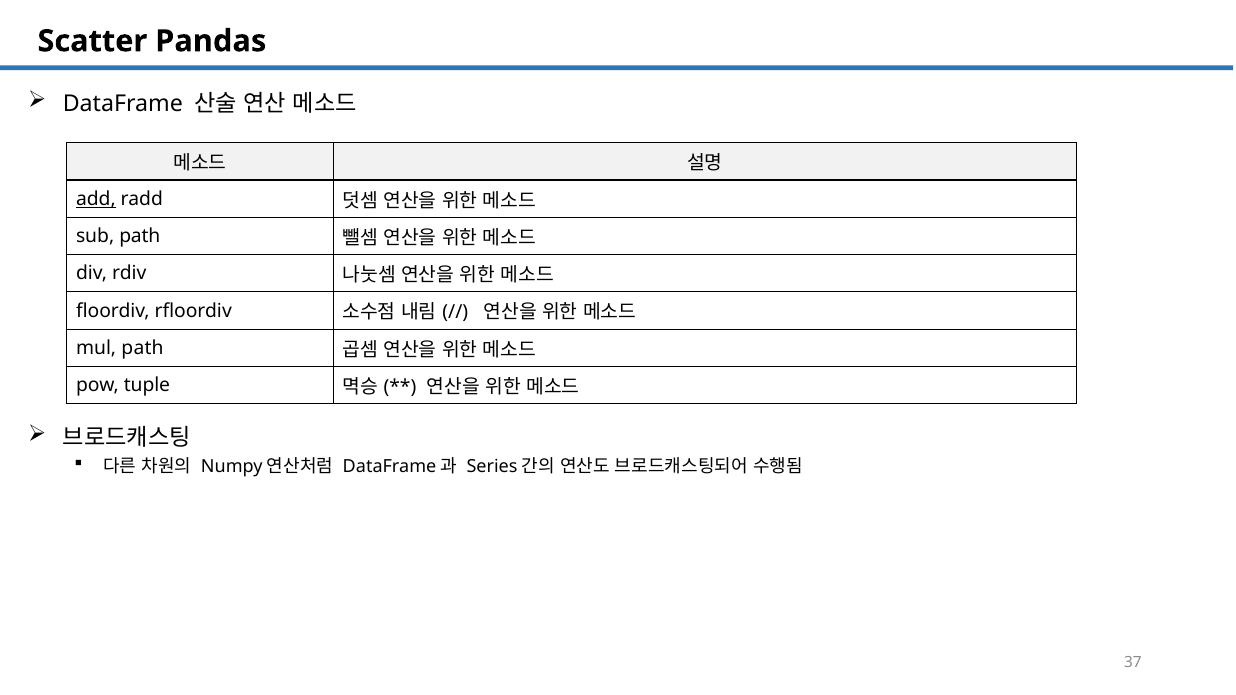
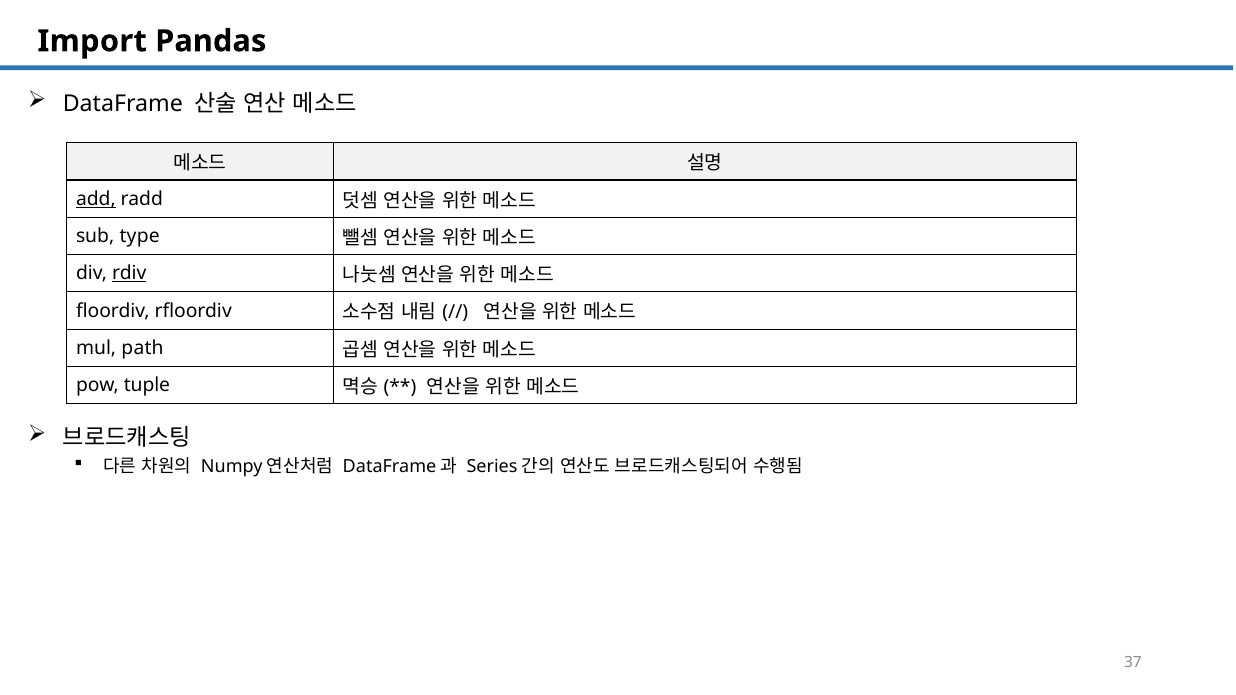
Scatter: Scatter -> Import
sub path: path -> type
rdiv underline: none -> present
